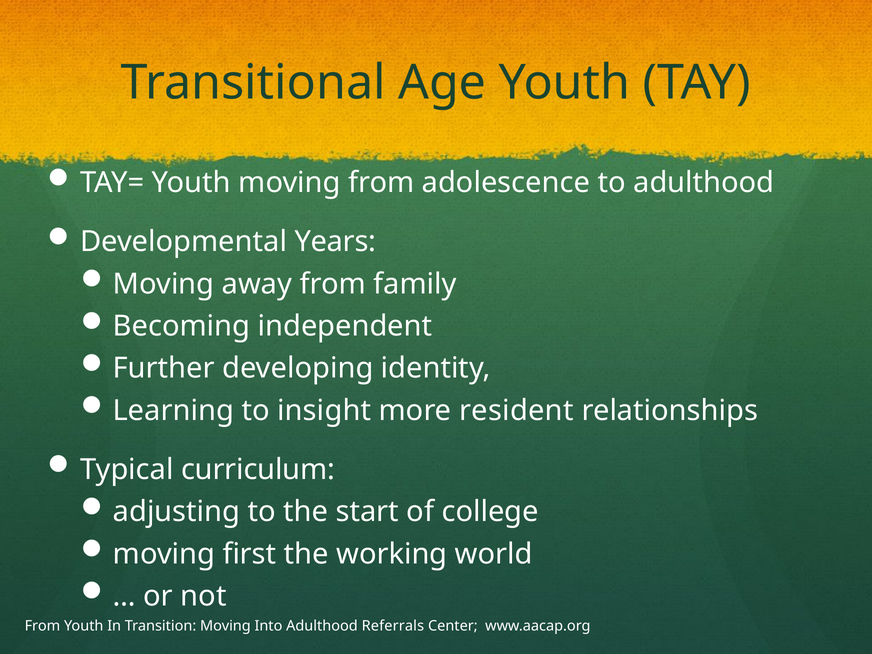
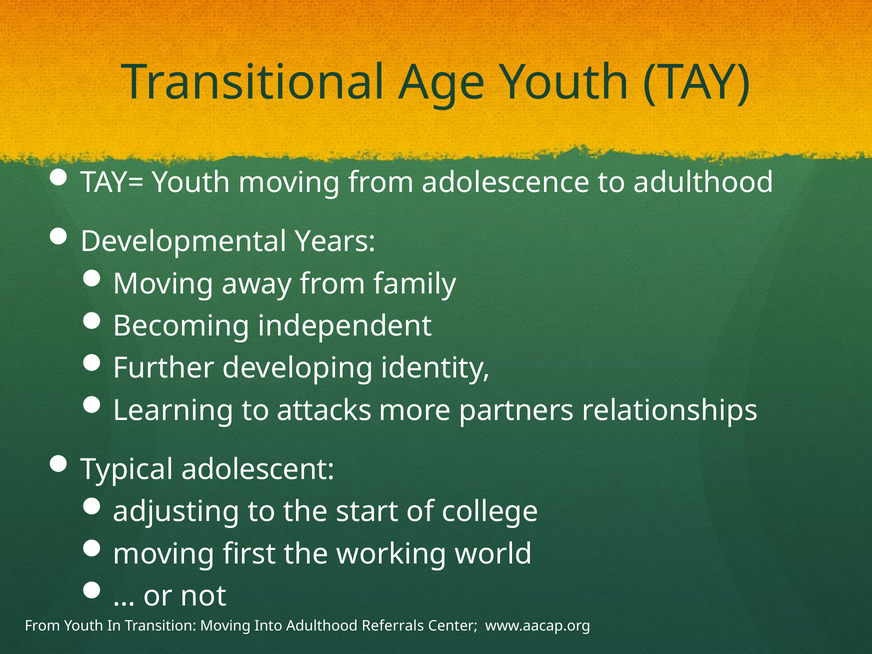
insight: insight -> attacks
resident: resident -> partners
curriculum: curriculum -> adolescent
